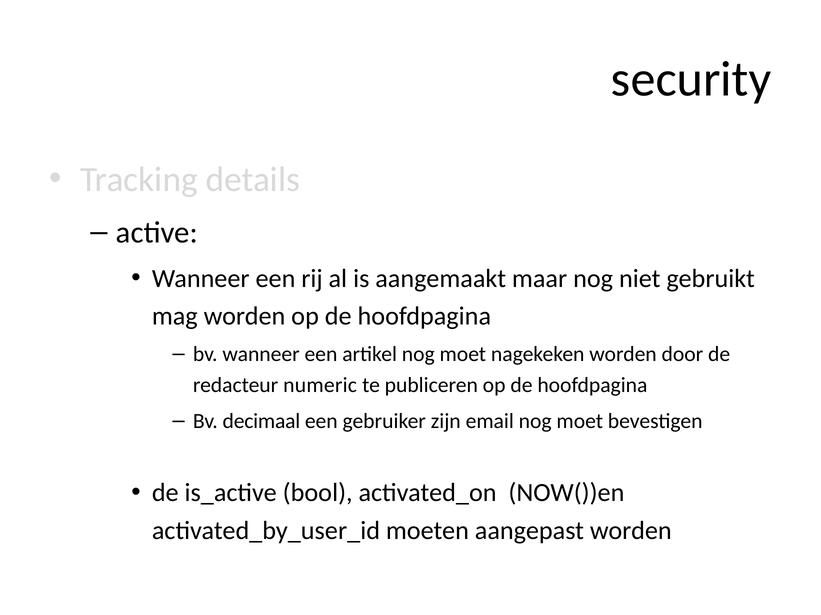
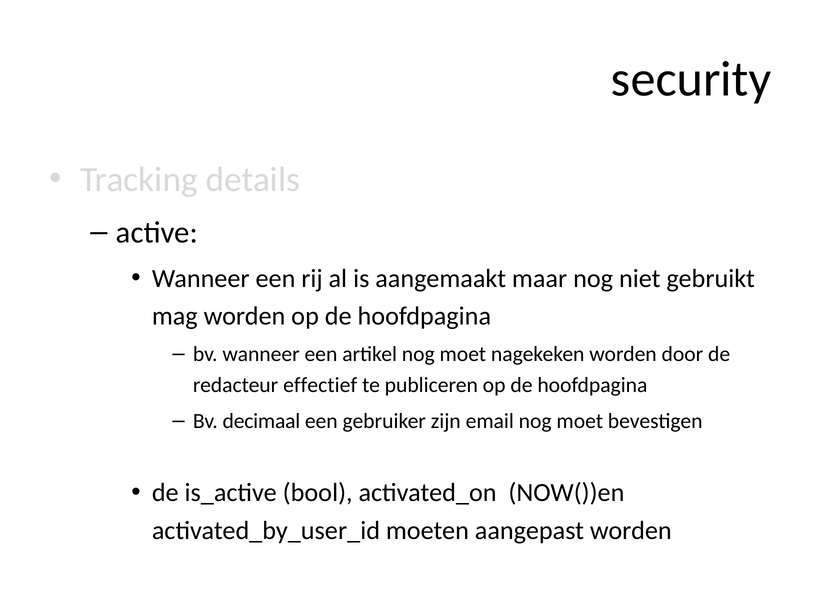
numeric: numeric -> effectief
